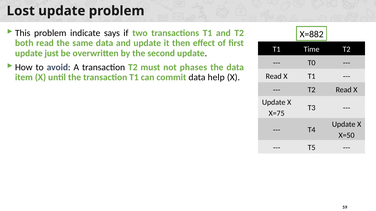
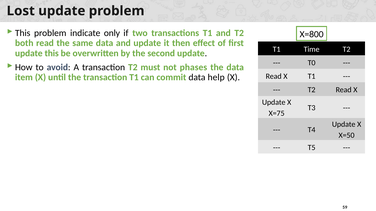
says: says -> only
X=882: X=882 -> X=800
update just: just -> this
